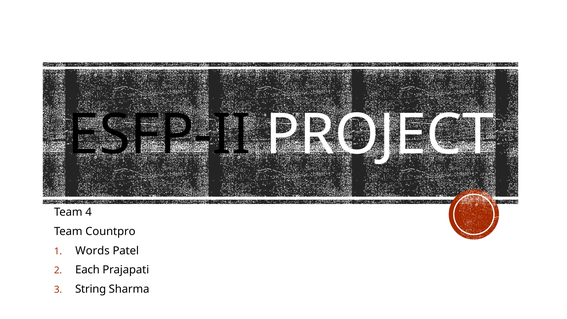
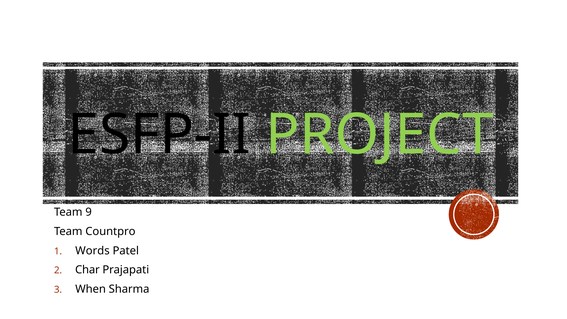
PROJECT colour: white -> light green
4: 4 -> 9
Each: Each -> Char
String: String -> When
